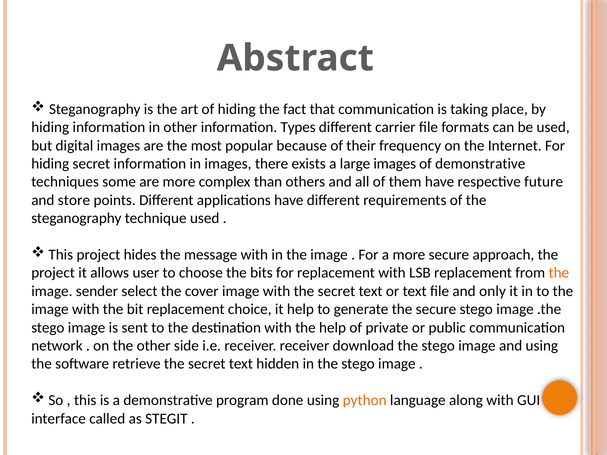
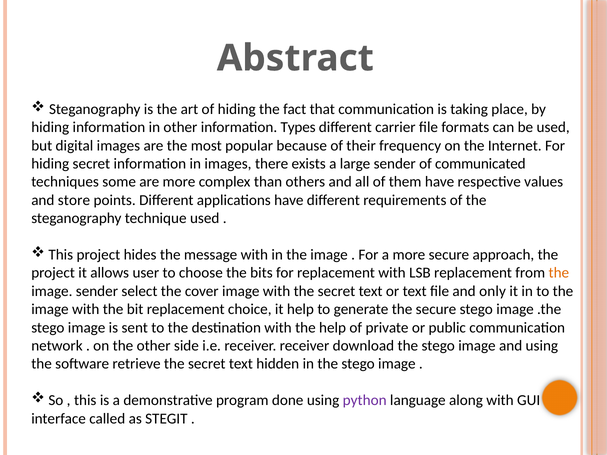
large images: images -> sender
of demonstrative: demonstrative -> communicated
future: future -> values
python colour: orange -> purple
